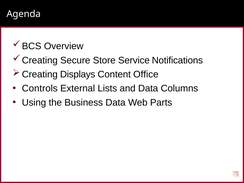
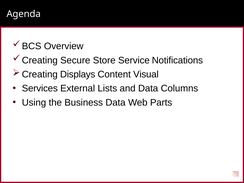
Office: Office -> Visual
Controls: Controls -> Services
